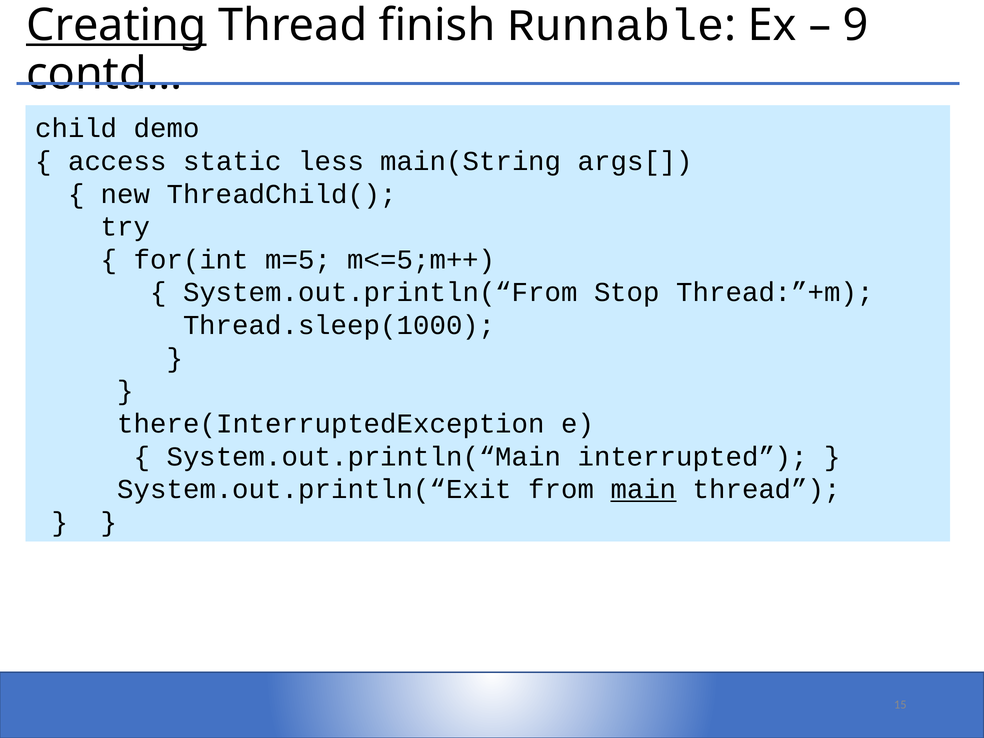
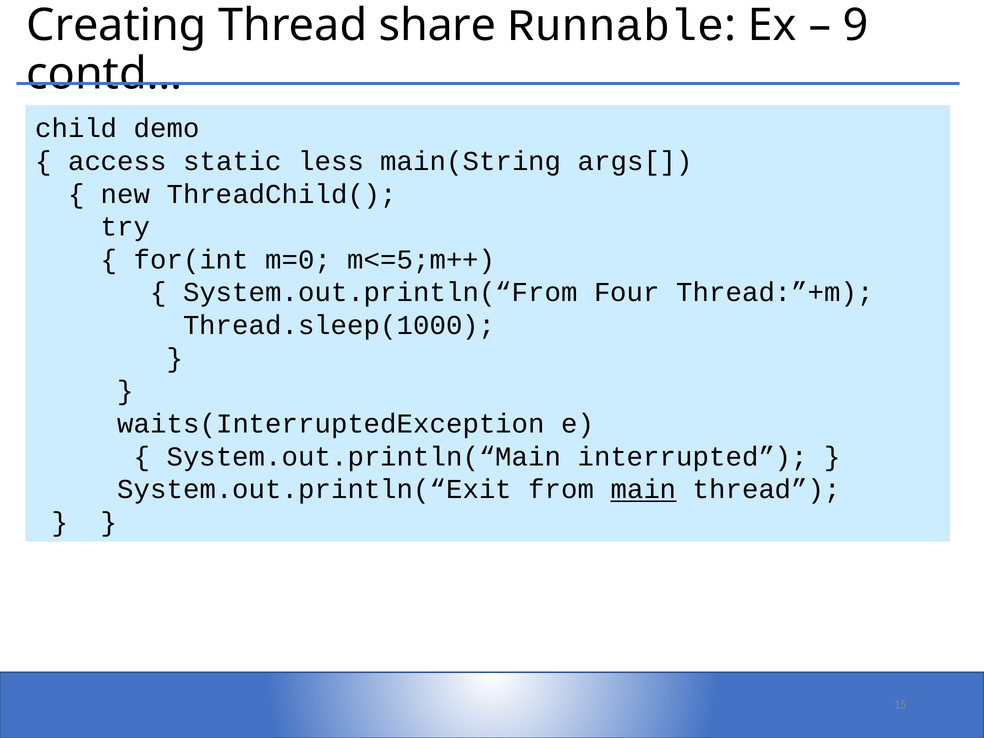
Creating underline: present -> none
finish: finish -> share
m=5: m=5 -> m=0
Stop: Stop -> Four
there(InterruptedException: there(InterruptedException -> waits(InterruptedException
